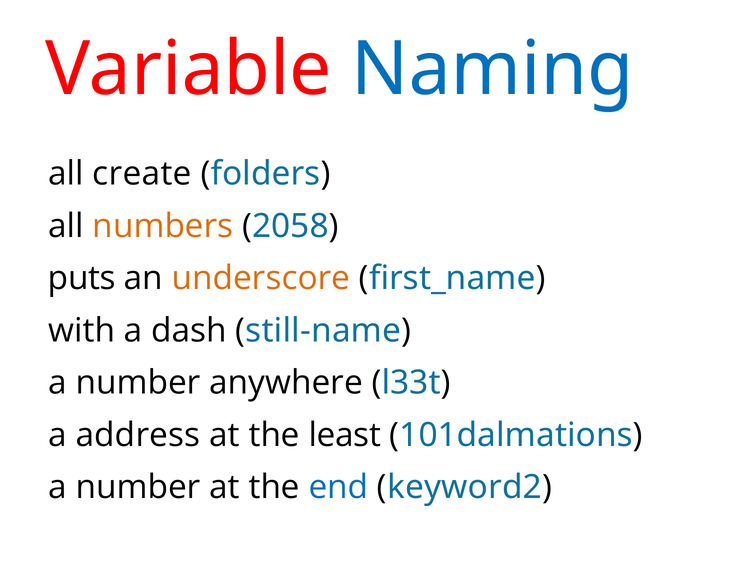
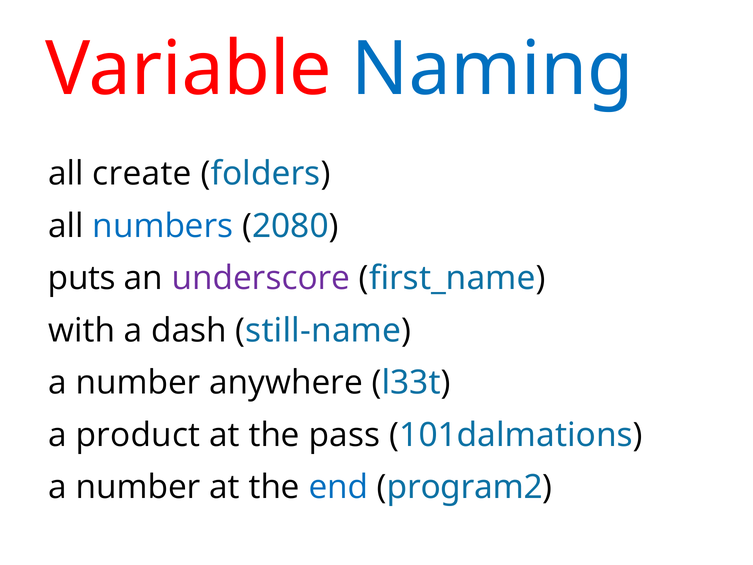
numbers colour: orange -> blue
2058: 2058 -> 2080
underscore colour: orange -> purple
address: address -> product
least: least -> pass
keyword2: keyword2 -> program2
